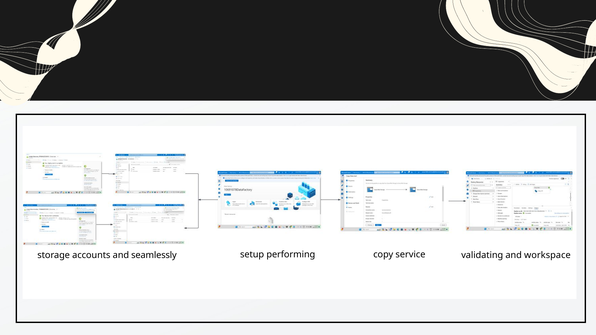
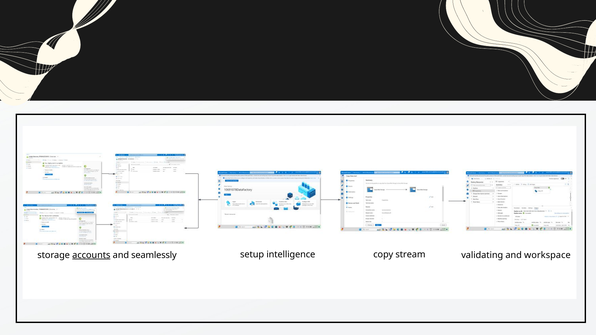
accounts underline: none -> present
performing: performing -> intelligence
service: service -> stream
